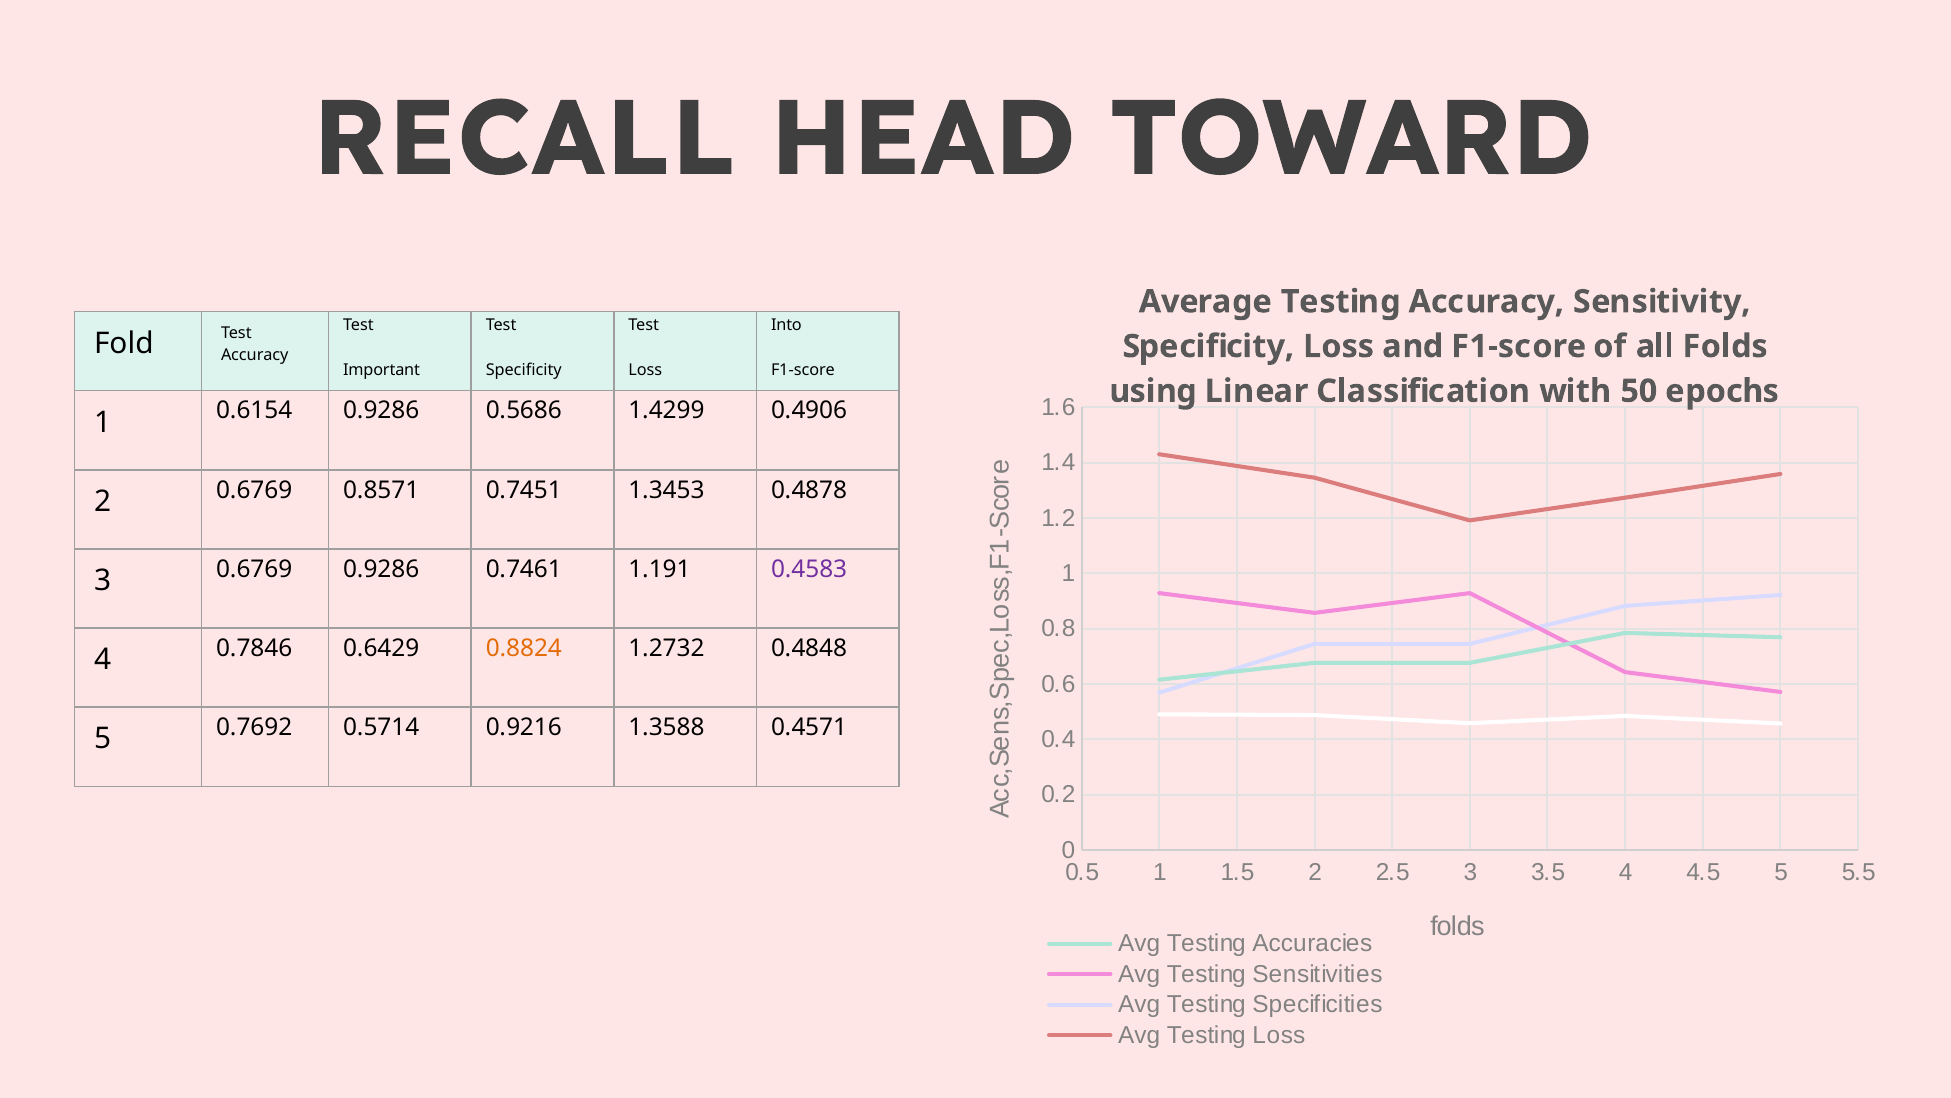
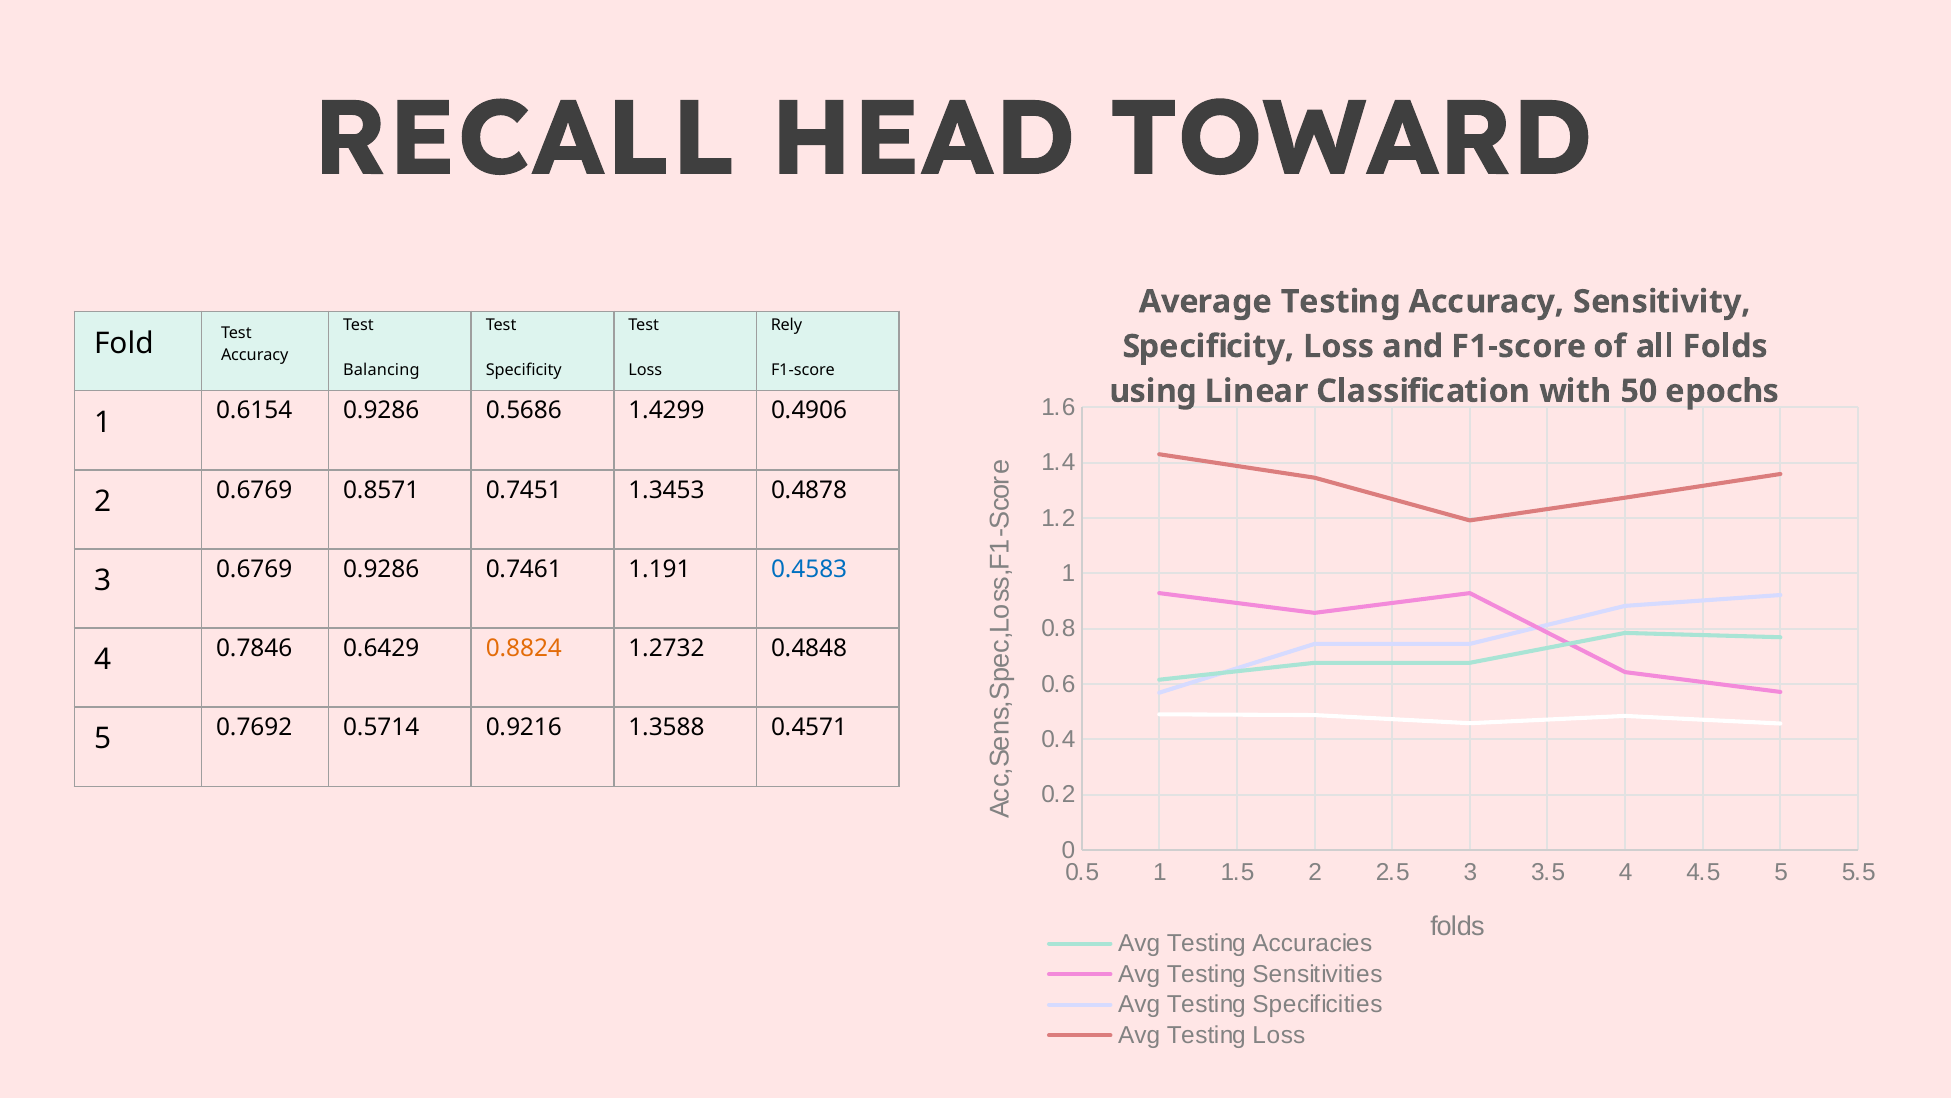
Into: Into -> Rely
Important: Important -> Balancing
0.4583 colour: purple -> blue
